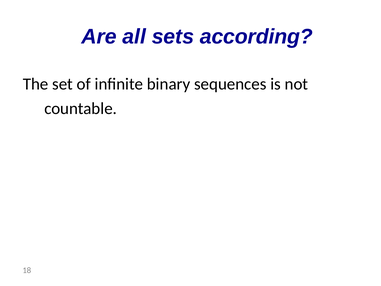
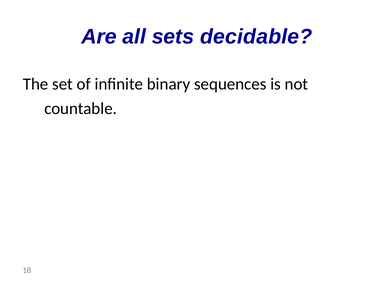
according: according -> decidable
